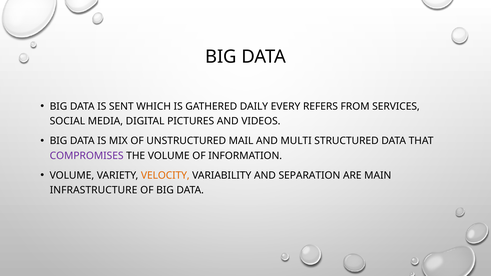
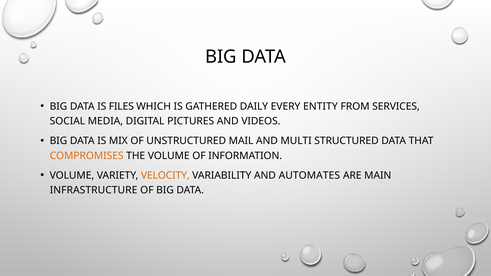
SENT: SENT -> FILES
REFERS: REFERS -> ENTITY
COMPROMISES colour: purple -> orange
SEPARATION: SEPARATION -> AUTOMATES
